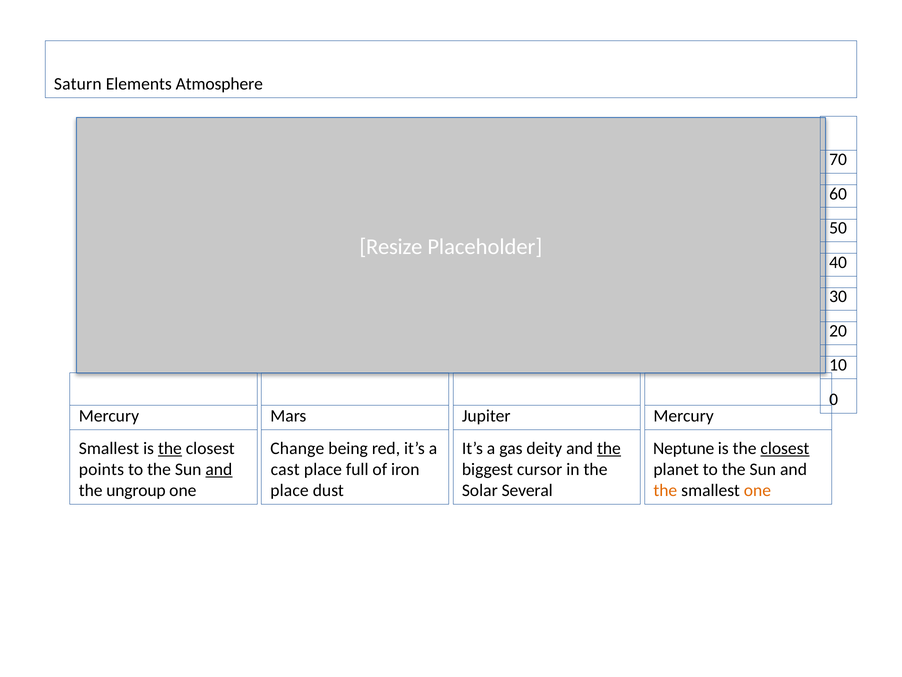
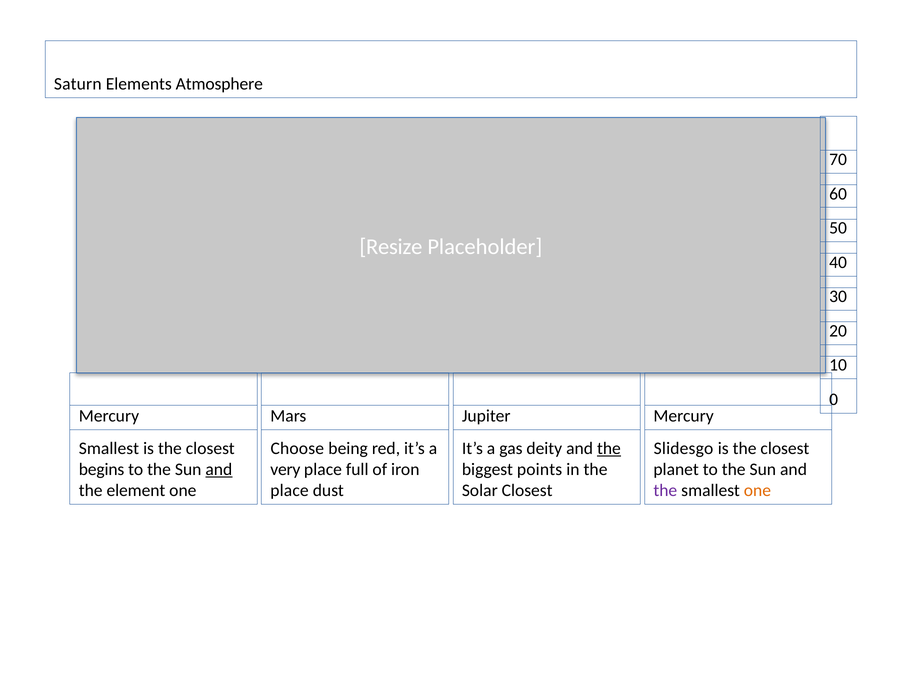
the at (170, 448) underline: present -> none
Change: Change -> Choose
Neptune: Neptune -> Slidesgo
closest at (785, 448) underline: present -> none
points: points -> begins
cast: cast -> very
cursor: cursor -> points
ungroup: ungroup -> element
Solar Several: Several -> Closest
the at (665, 490) colour: orange -> purple
